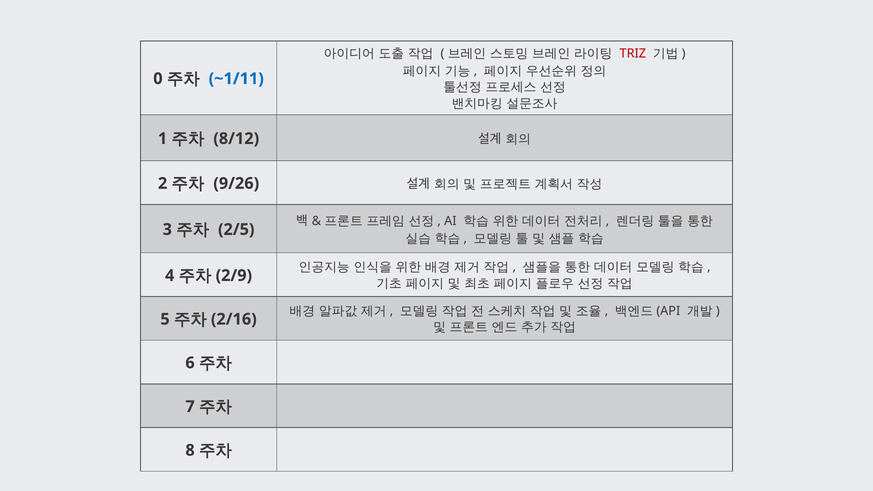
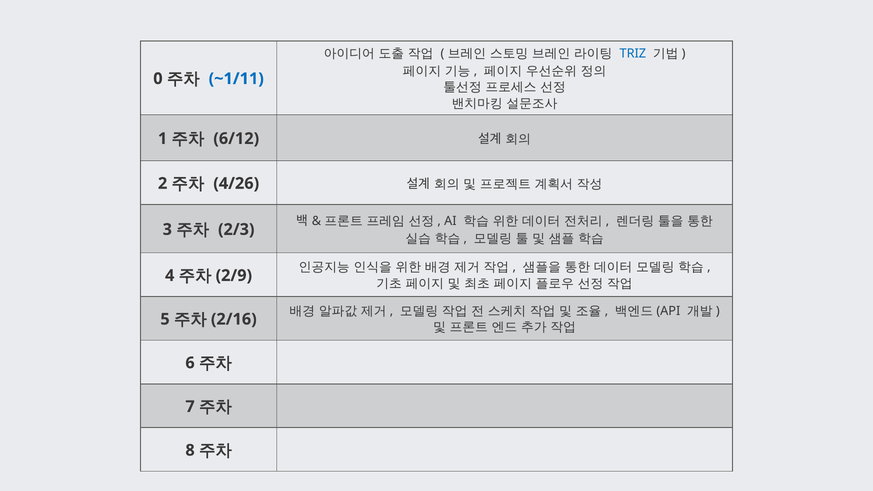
TRIZ colour: red -> blue
8/12: 8/12 -> 6/12
9/26: 9/26 -> 4/26
2/5: 2/5 -> 2/3
